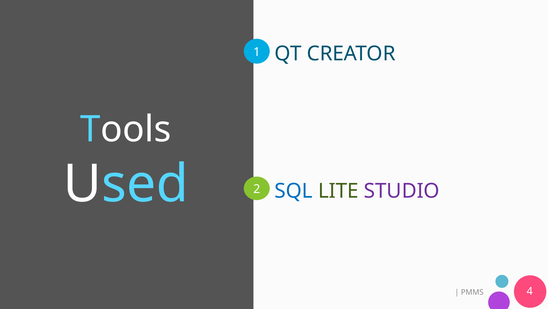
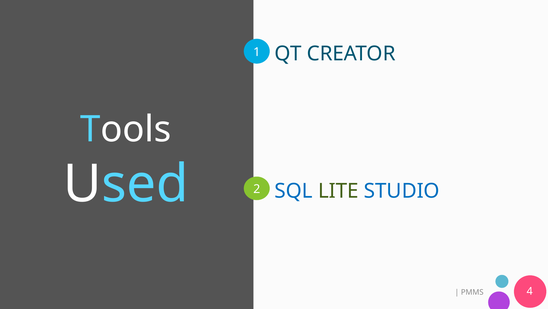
STUDIO colour: purple -> blue
